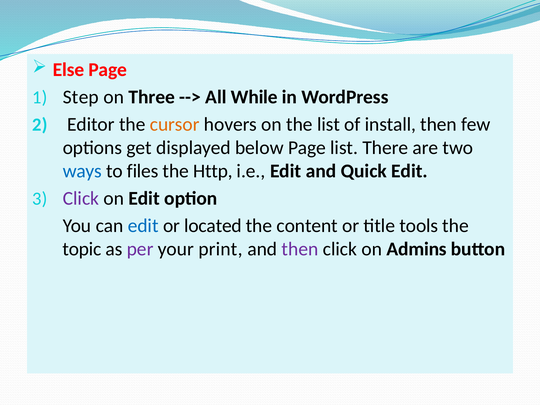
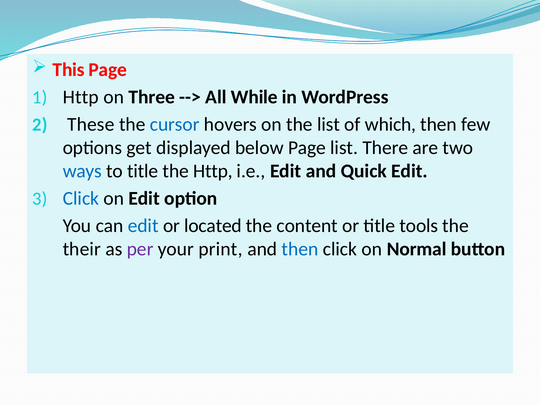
Else: Else -> This
Step at (81, 97): Step -> Http
Editor: Editor -> These
cursor colour: orange -> blue
install: install -> which
to files: files -> title
Click at (81, 198) colour: purple -> blue
topic: topic -> their
then at (300, 249) colour: purple -> blue
Admins: Admins -> Normal
